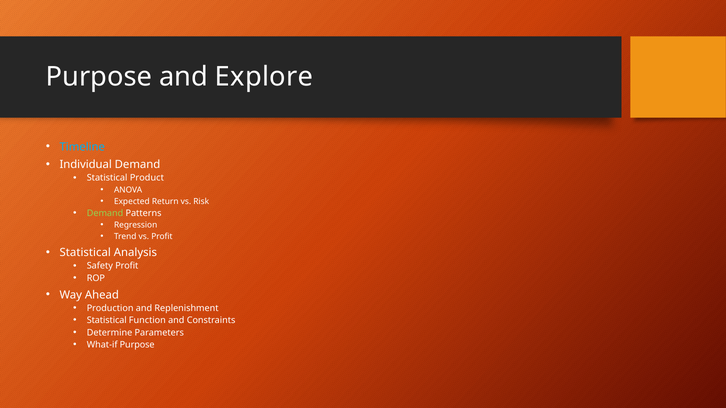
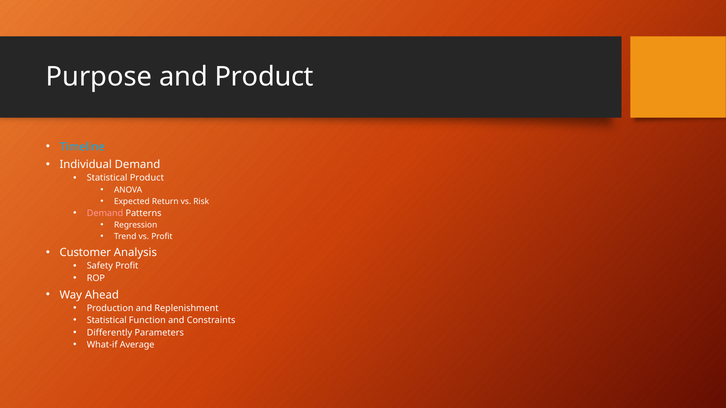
and Explore: Explore -> Product
Demand at (105, 213) colour: light green -> pink
Statistical at (85, 253): Statistical -> Customer
Determine: Determine -> Differently
What-if Purpose: Purpose -> Average
